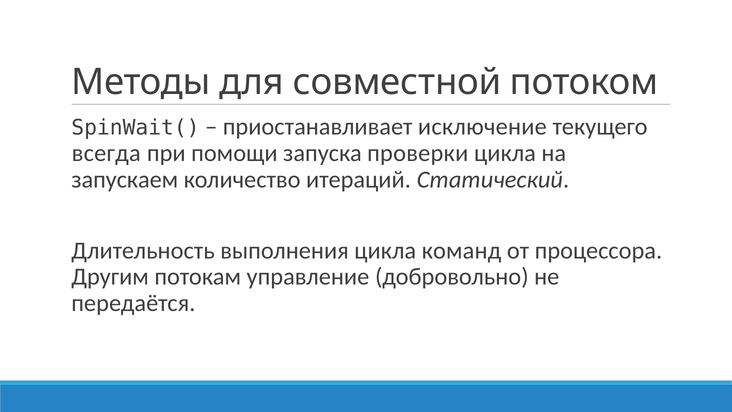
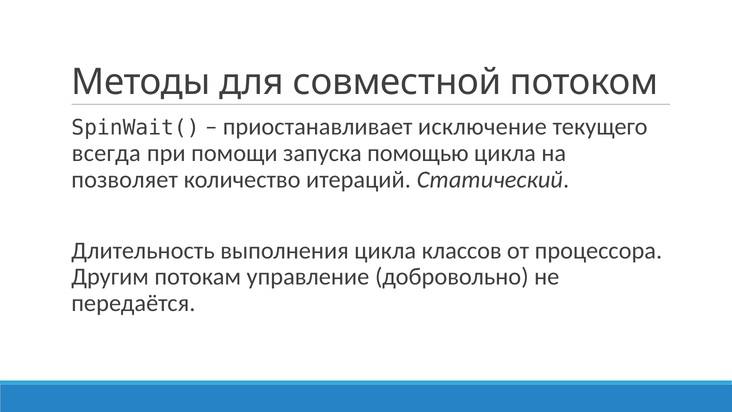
проверки: проверки -> помощью
запускаем: запускаем -> позволяет
команд: команд -> классов
